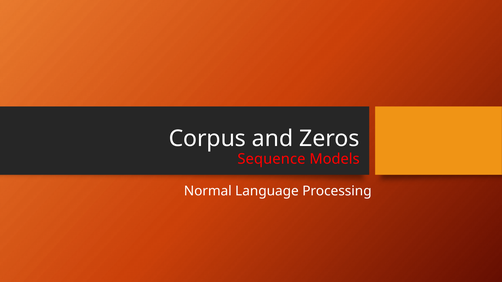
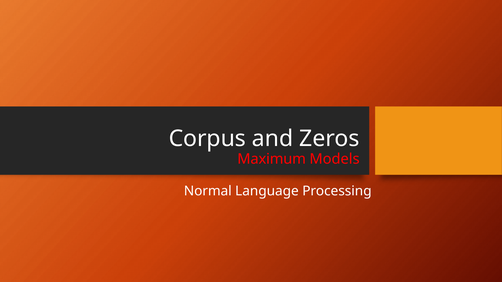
Sequence: Sequence -> Maximum
